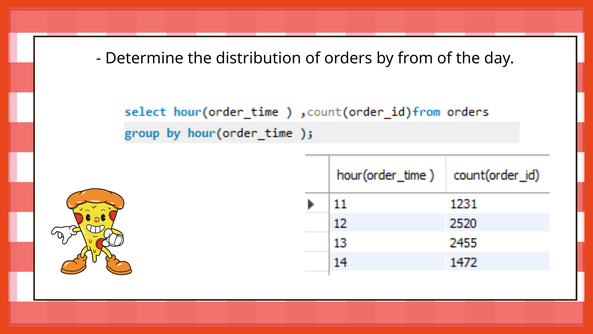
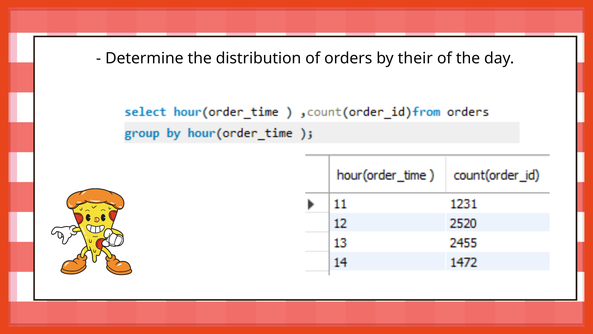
from: from -> their
